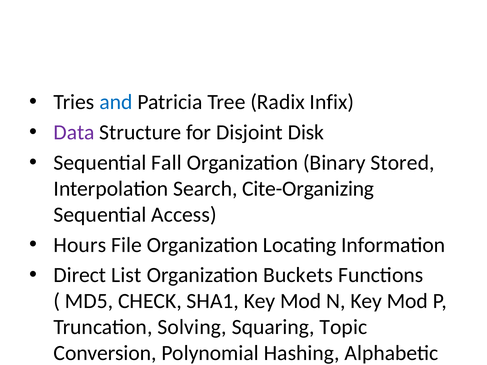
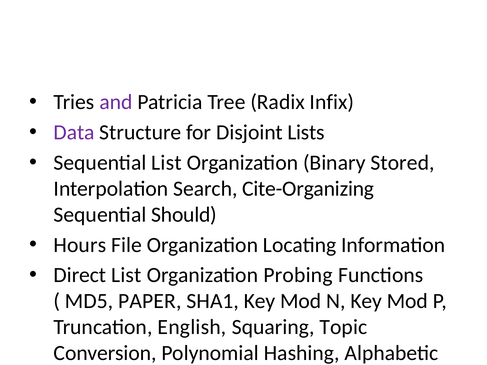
and colour: blue -> purple
Disk: Disk -> Lists
Sequential Fall: Fall -> List
Access: Access -> Should
Buckets: Buckets -> Probing
CHECK: CHECK -> PAPER
Solving: Solving -> English
